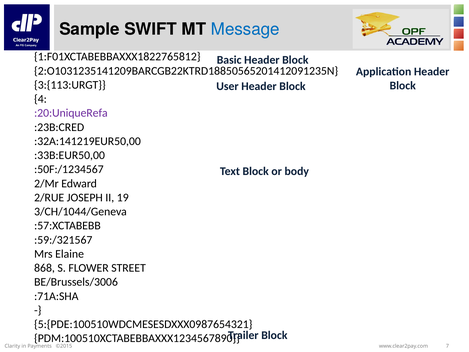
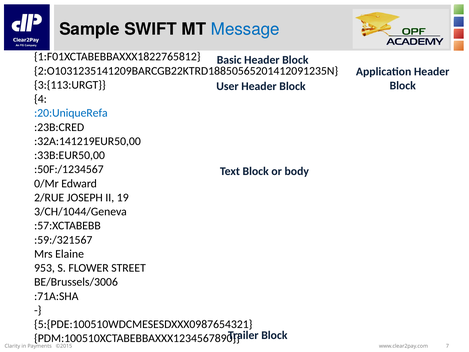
:20:UniqueRefa colour: purple -> blue
2/Mr: 2/Mr -> 0/Mr
868: 868 -> 953
